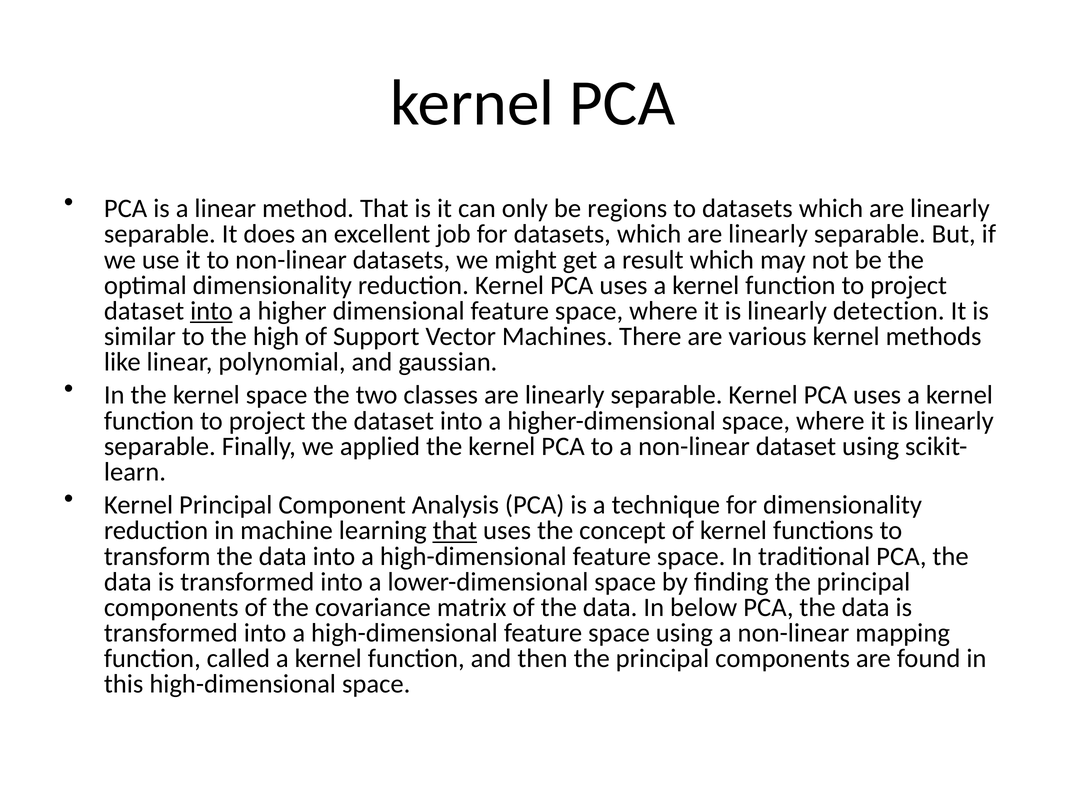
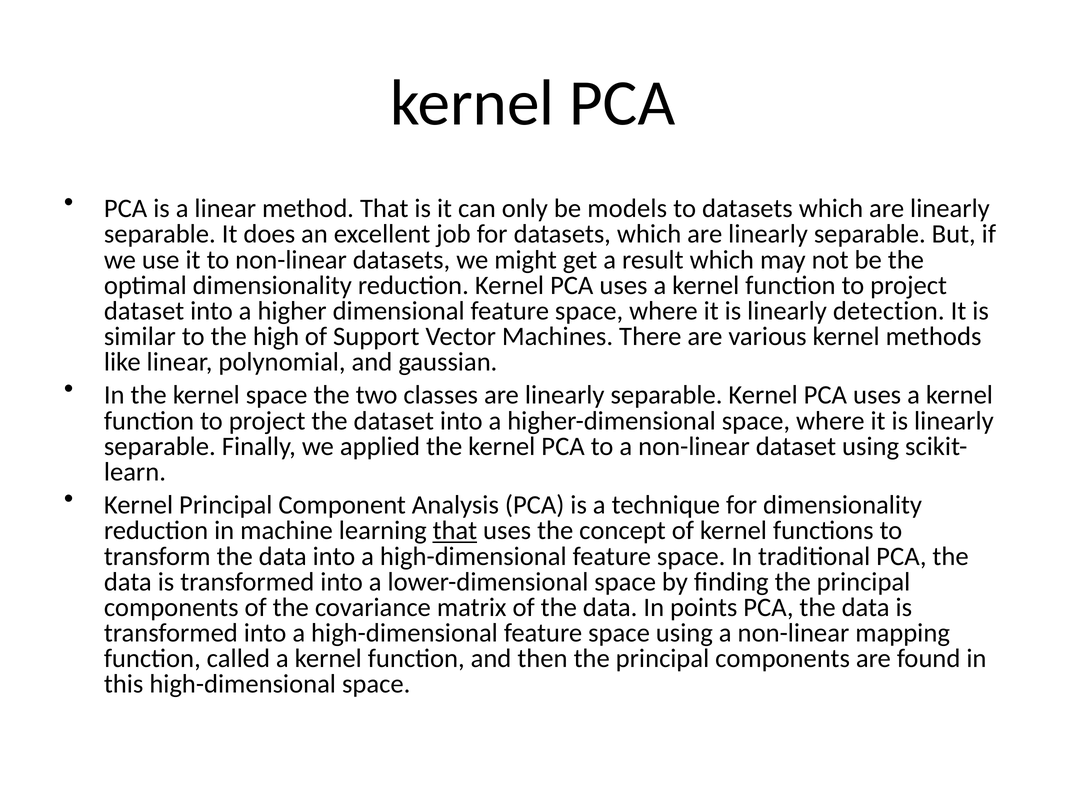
regions: regions -> models
into at (212, 311) underline: present -> none
below: below -> points
